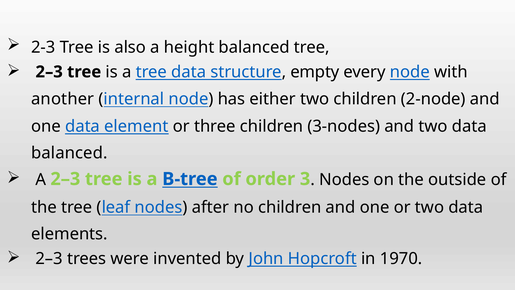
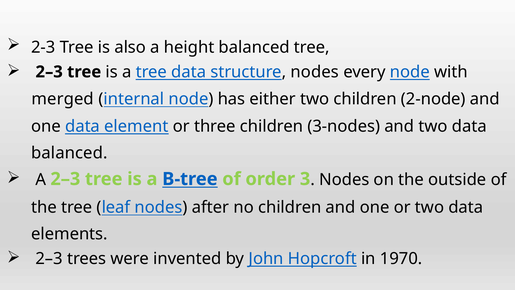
structure empty: empty -> nodes
another: another -> merged
